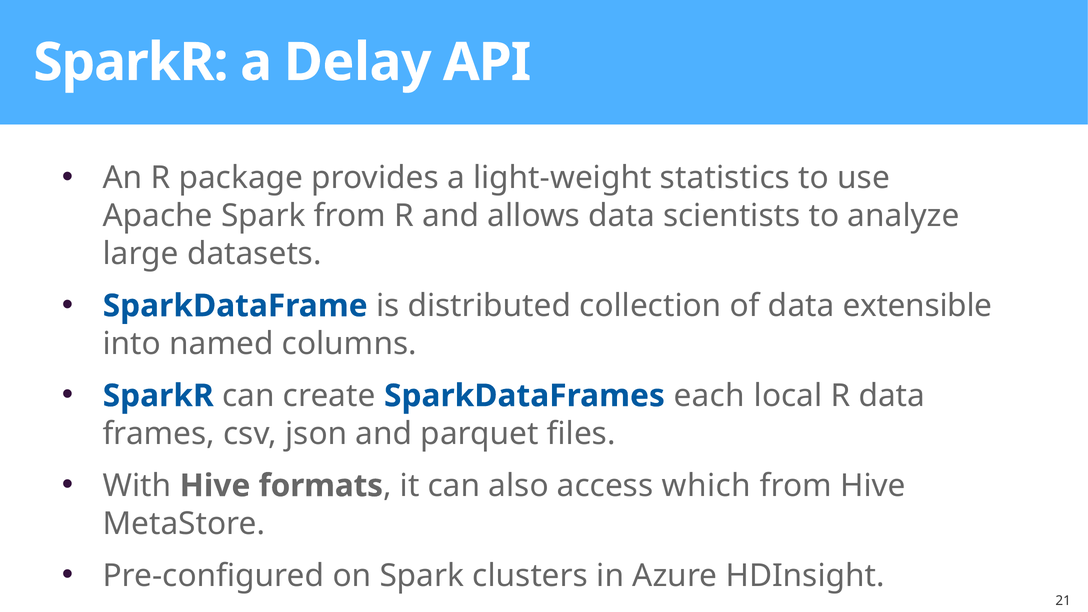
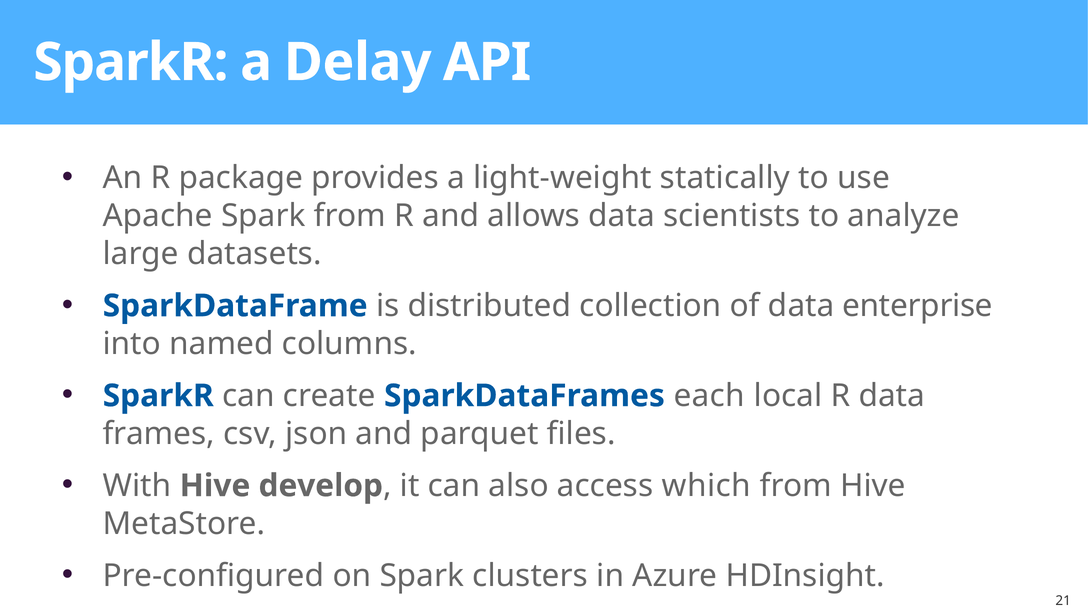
statistics: statistics -> statically
extensible: extensible -> enterprise
formats: formats -> develop
